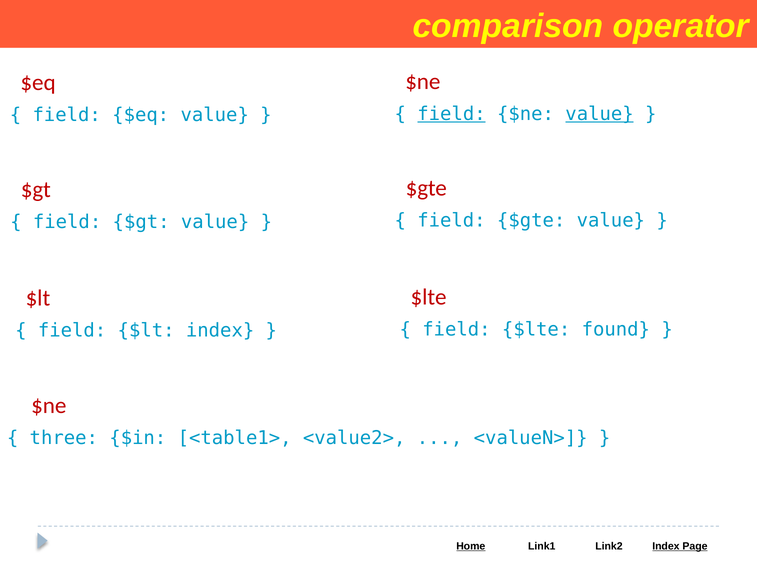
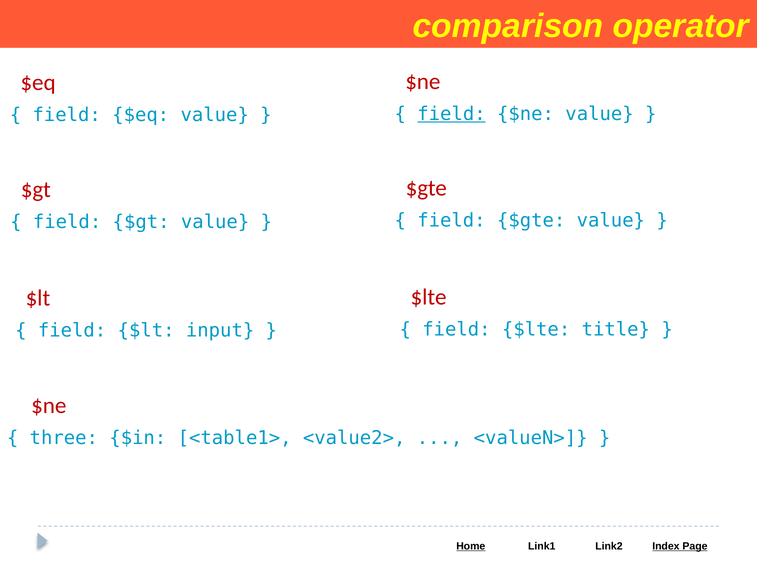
value at (600, 114) underline: present -> none
found: found -> title
$lt index: index -> input
